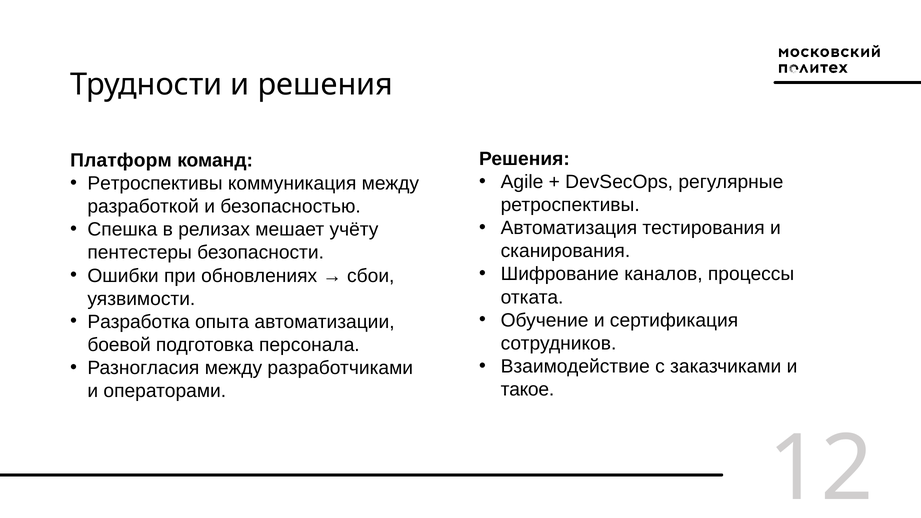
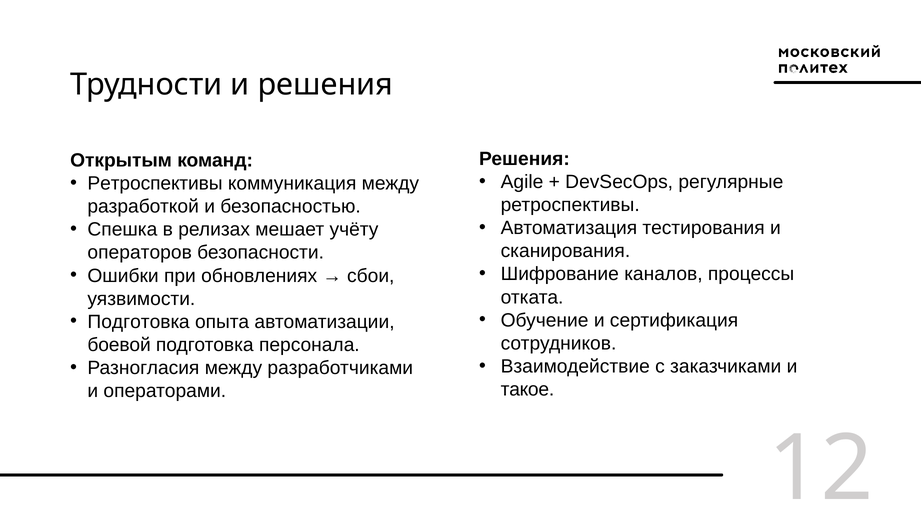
Платформ: Платформ -> Открытым
пентестеры: пентестеры -> операторов
Разработка at (139, 322): Разработка -> Подготовка
